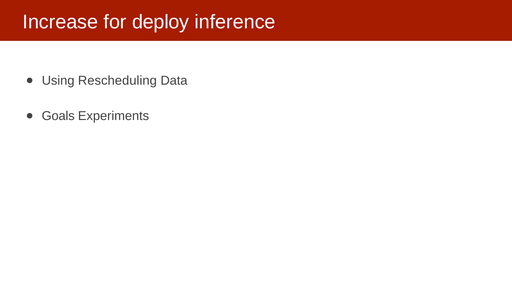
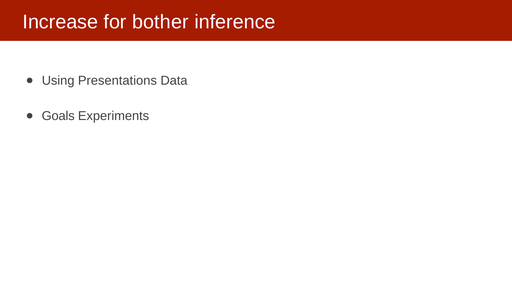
deploy: deploy -> bother
Rescheduling: Rescheduling -> Presentations
